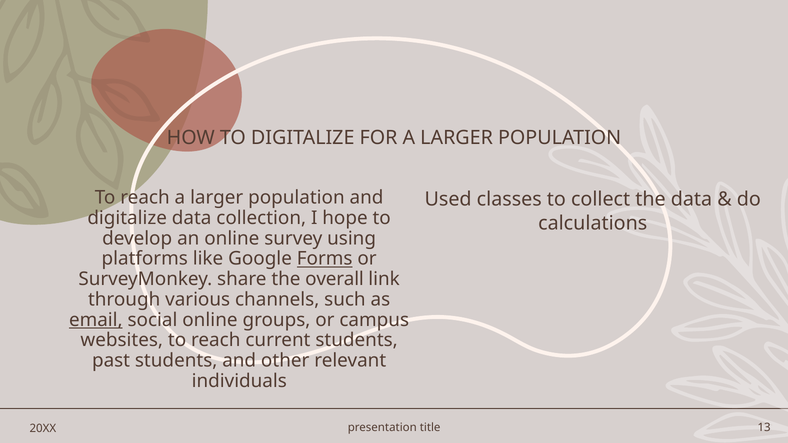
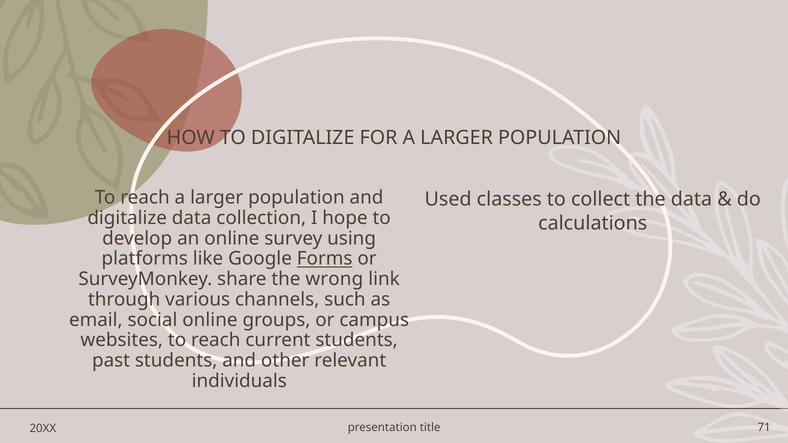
overall: overall -> wrong
email underline: present -> none
13: 13 -> 71
